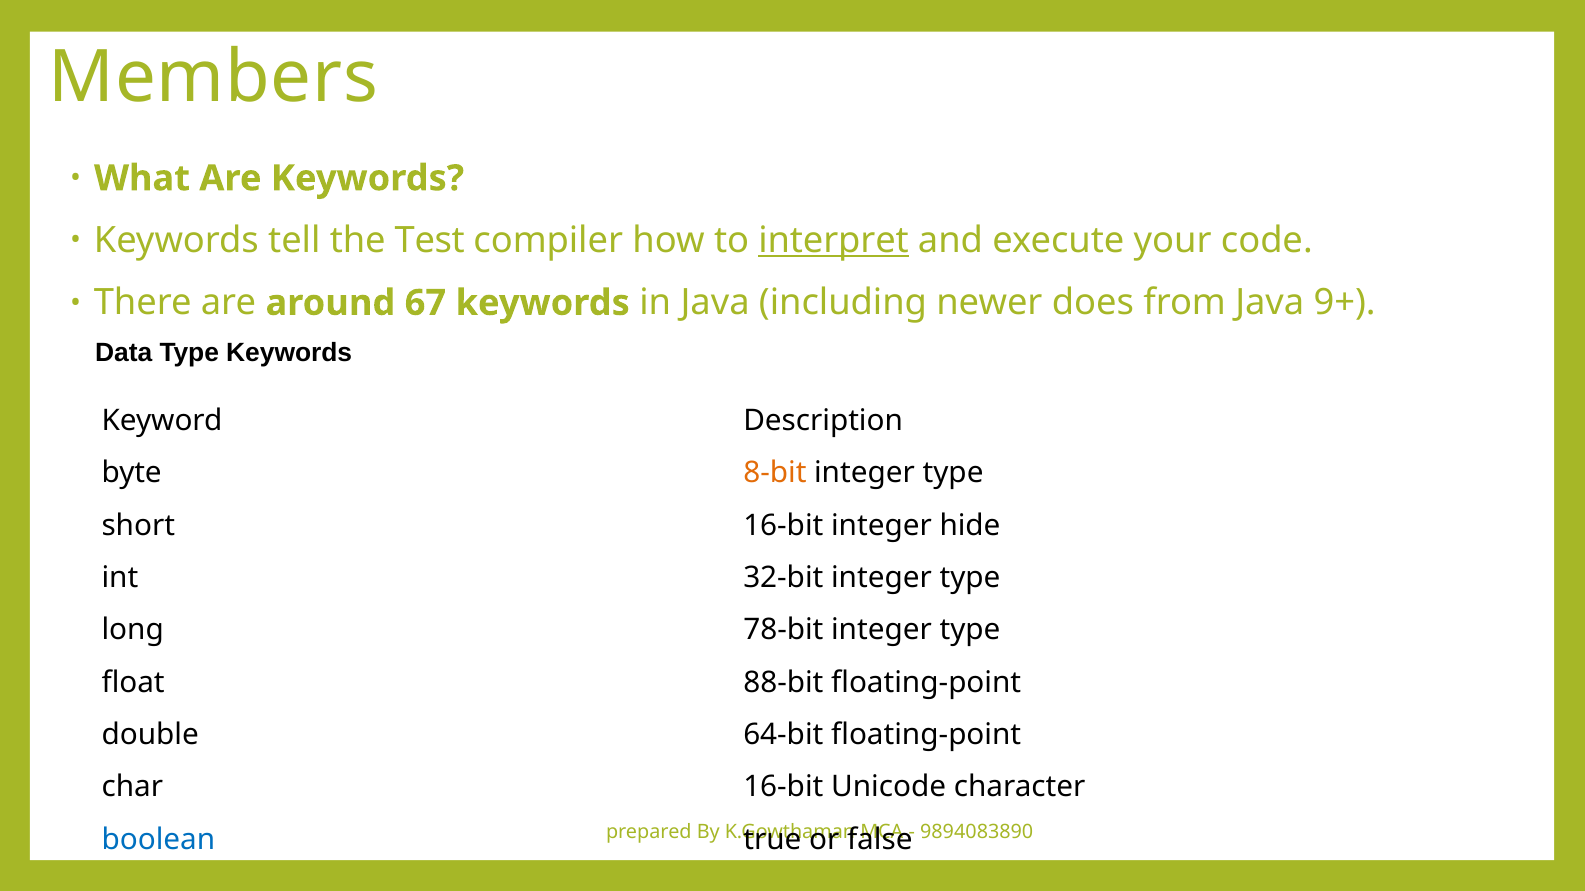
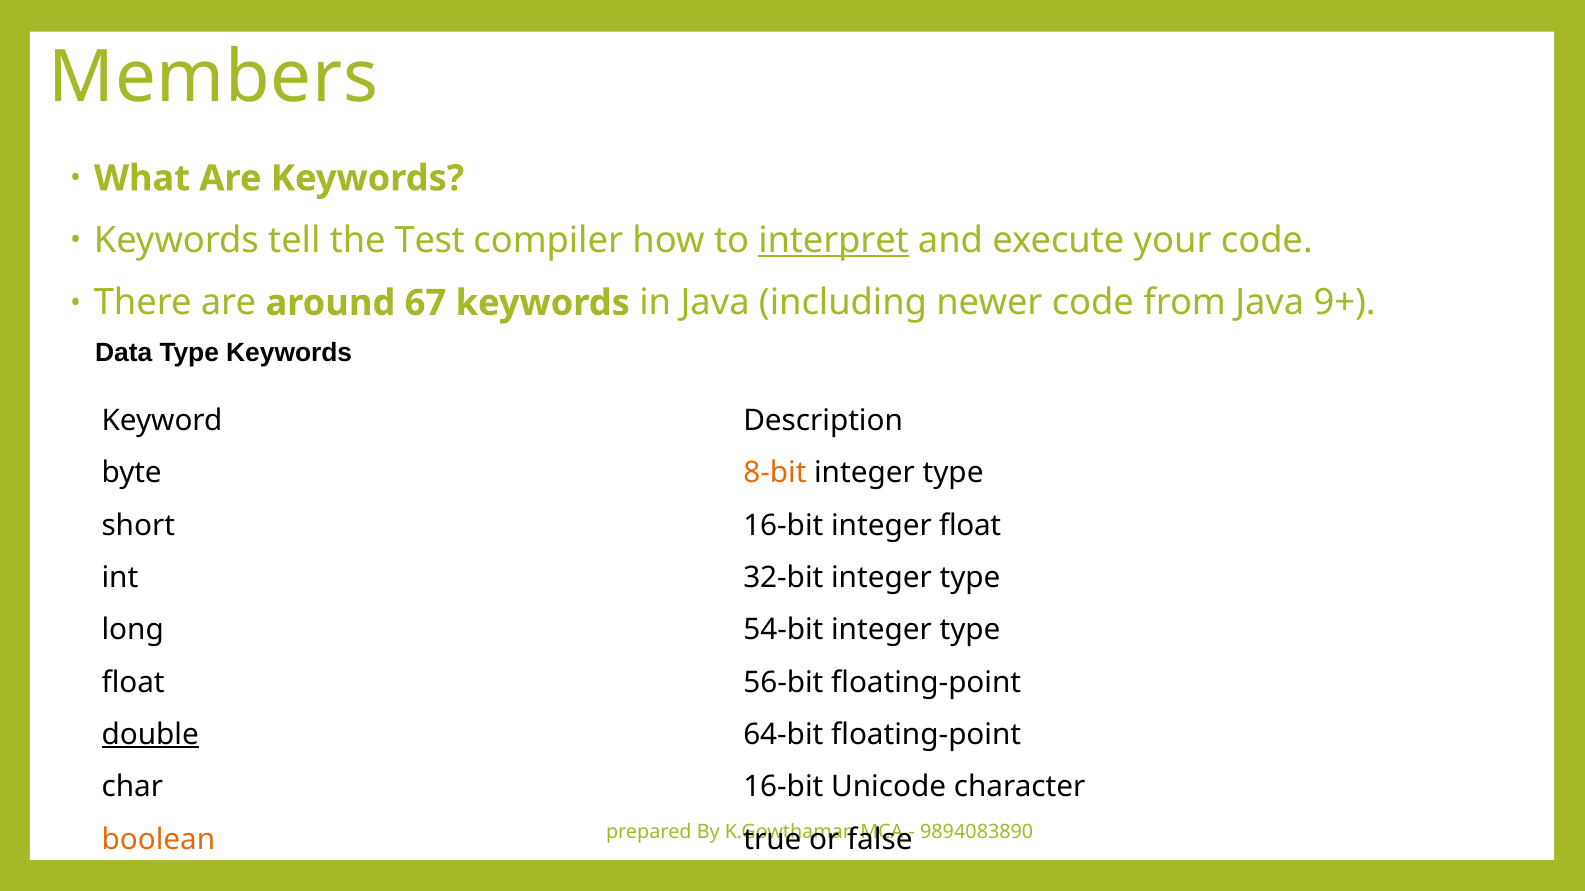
newer does: does -> code
integer hide: hide -> float
78-bit: 78-bit -> 54-bit
88-bit: 88-bit -> 56-bit
double underline: none -> present
boolean colour: blue -> orange
